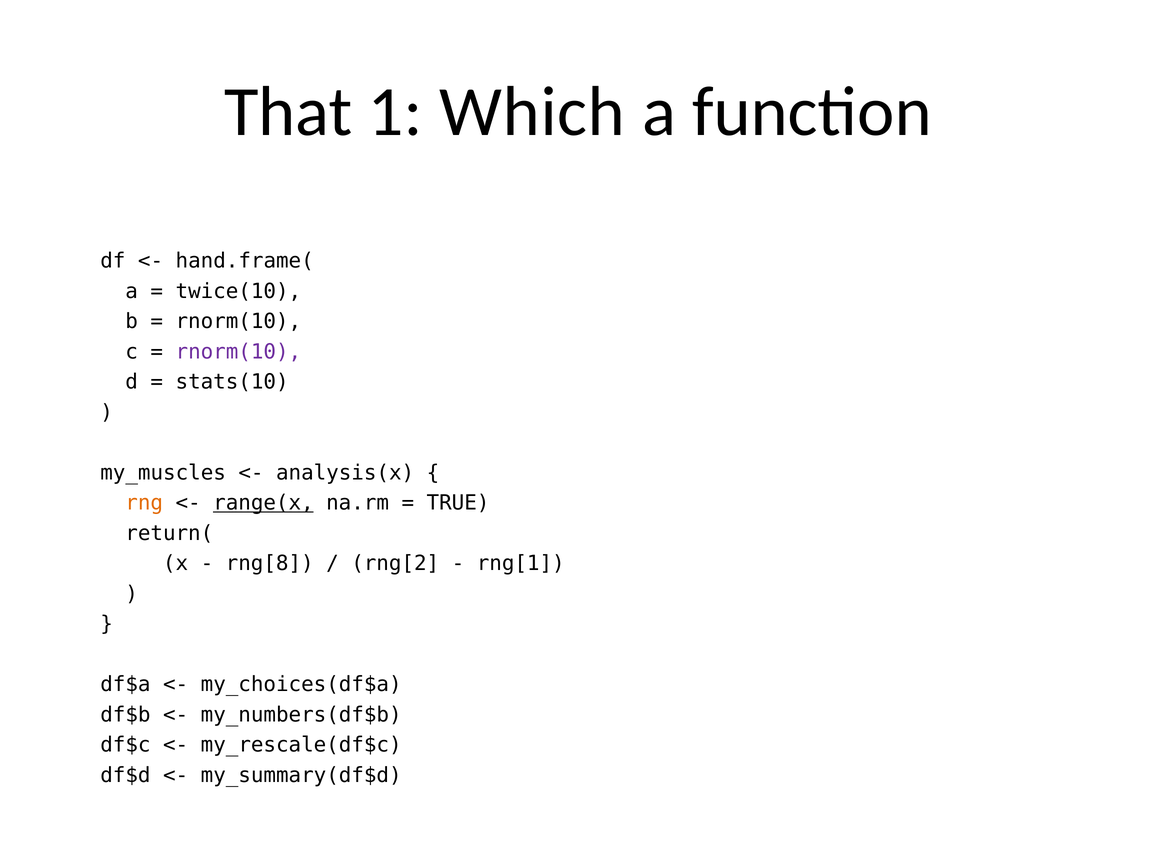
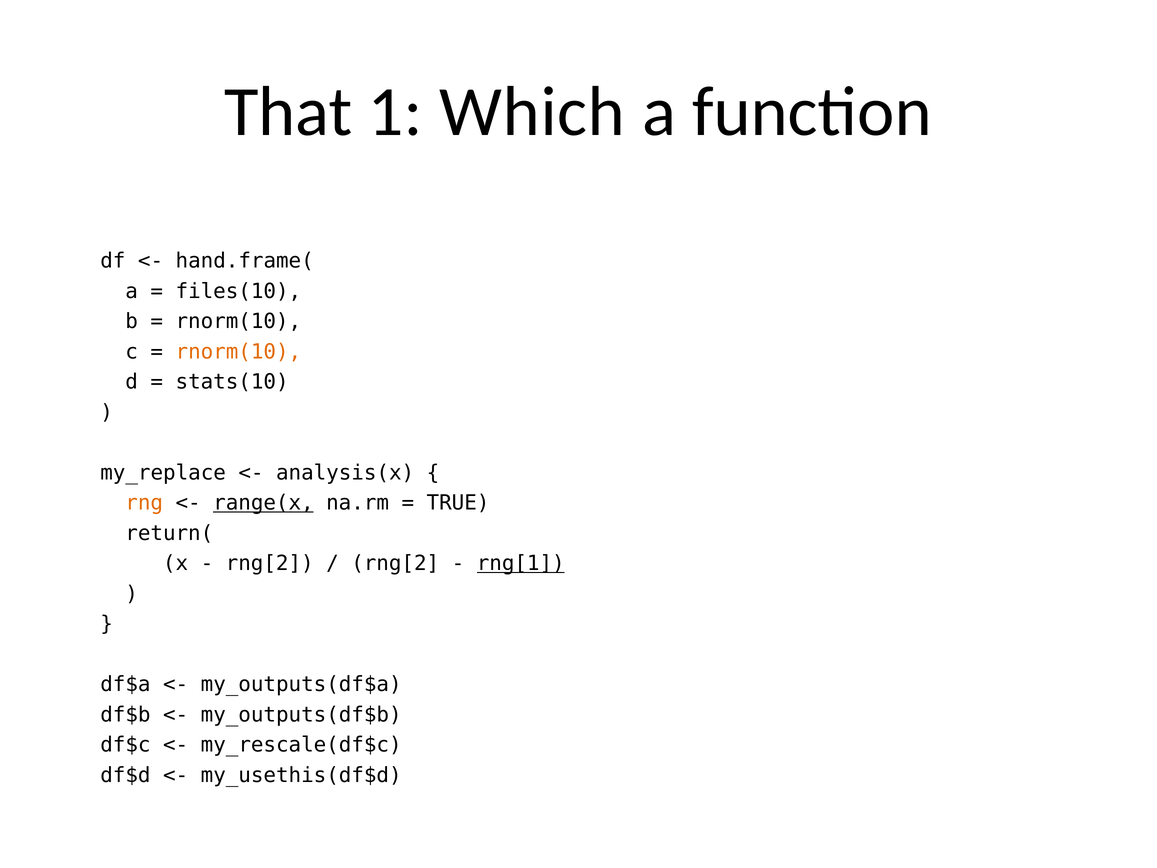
twice(10: twice(10 -> files(10
rnorm(10 at (238, 352) colour: purple -> orange
my_muscles: my_muscles -> my_replace
rng[8 at (270, 563): rng[8 -> rng[2
rng[1 underline: none -> present
my_choices(df$a: my_choices(df$a -> my_outputs(df$a
my_numbers(df$b: my_numbers(df$b -> my_outputs(df$b
my_summary(df$d: my_summary(df$d -> my_usethis(df$d
